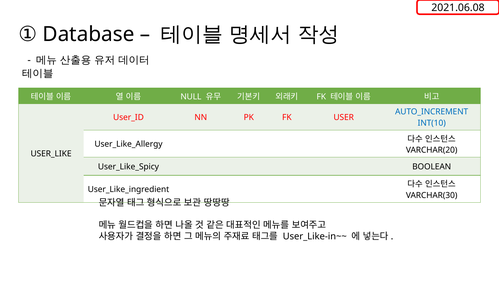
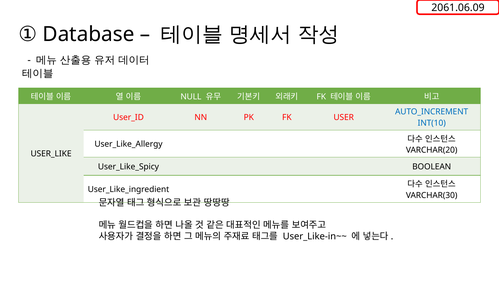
2021.06.08: 2021.06.08 -> 2061.06.09
